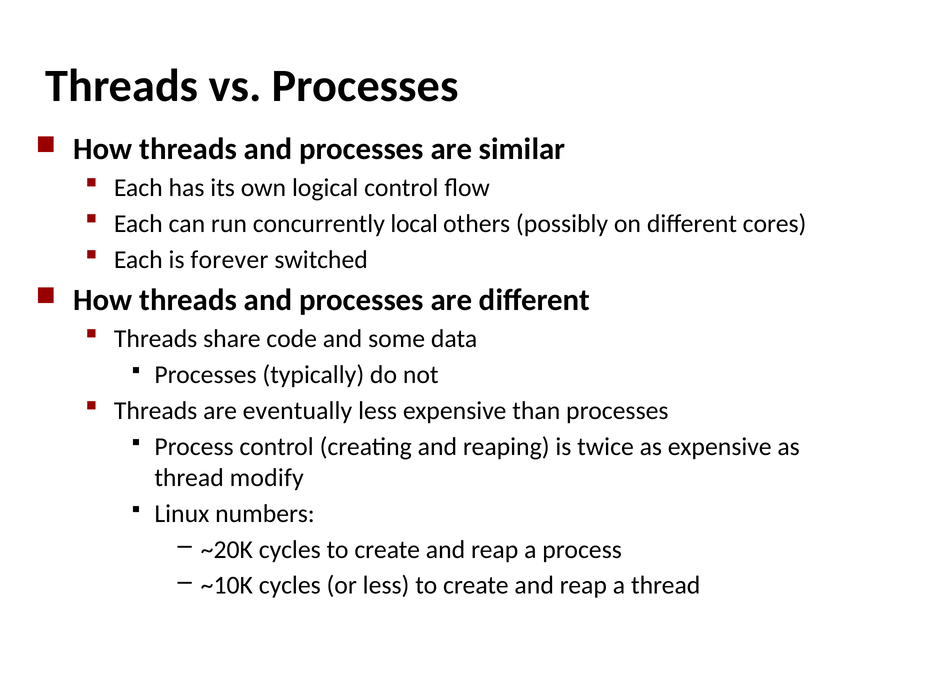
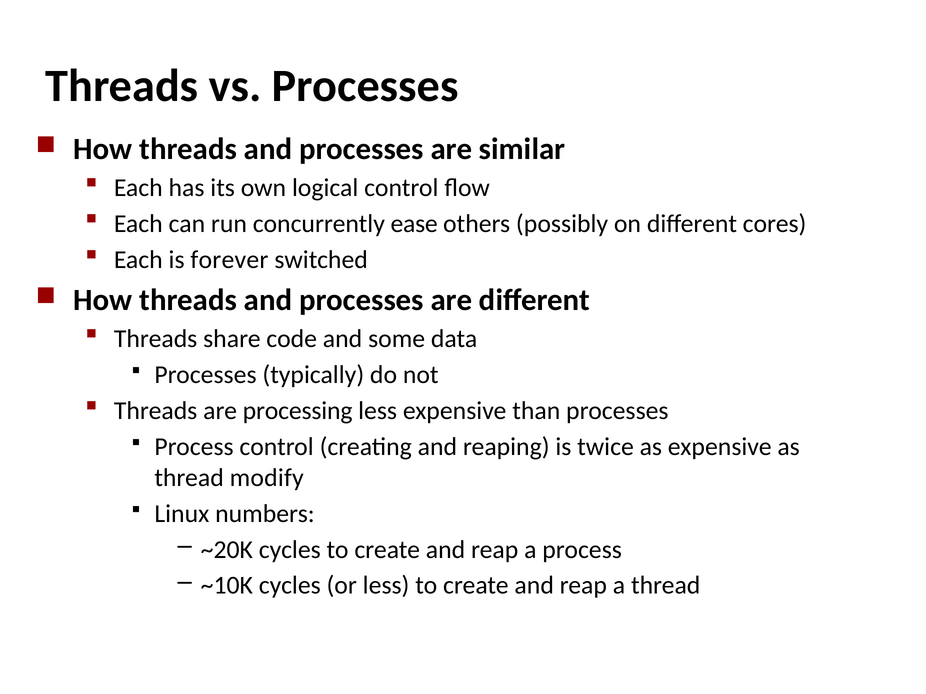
local: local -> ease
eventually: eventually -> processing
